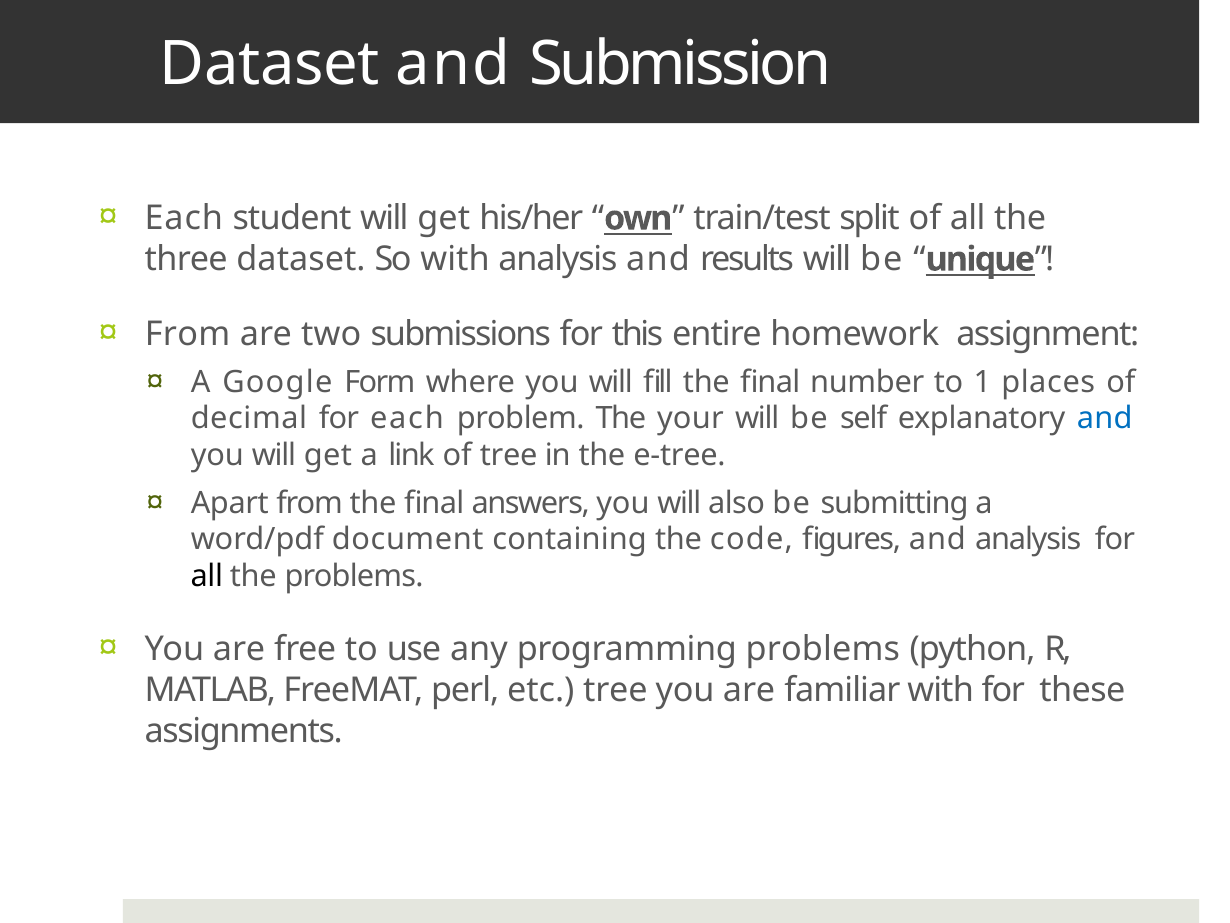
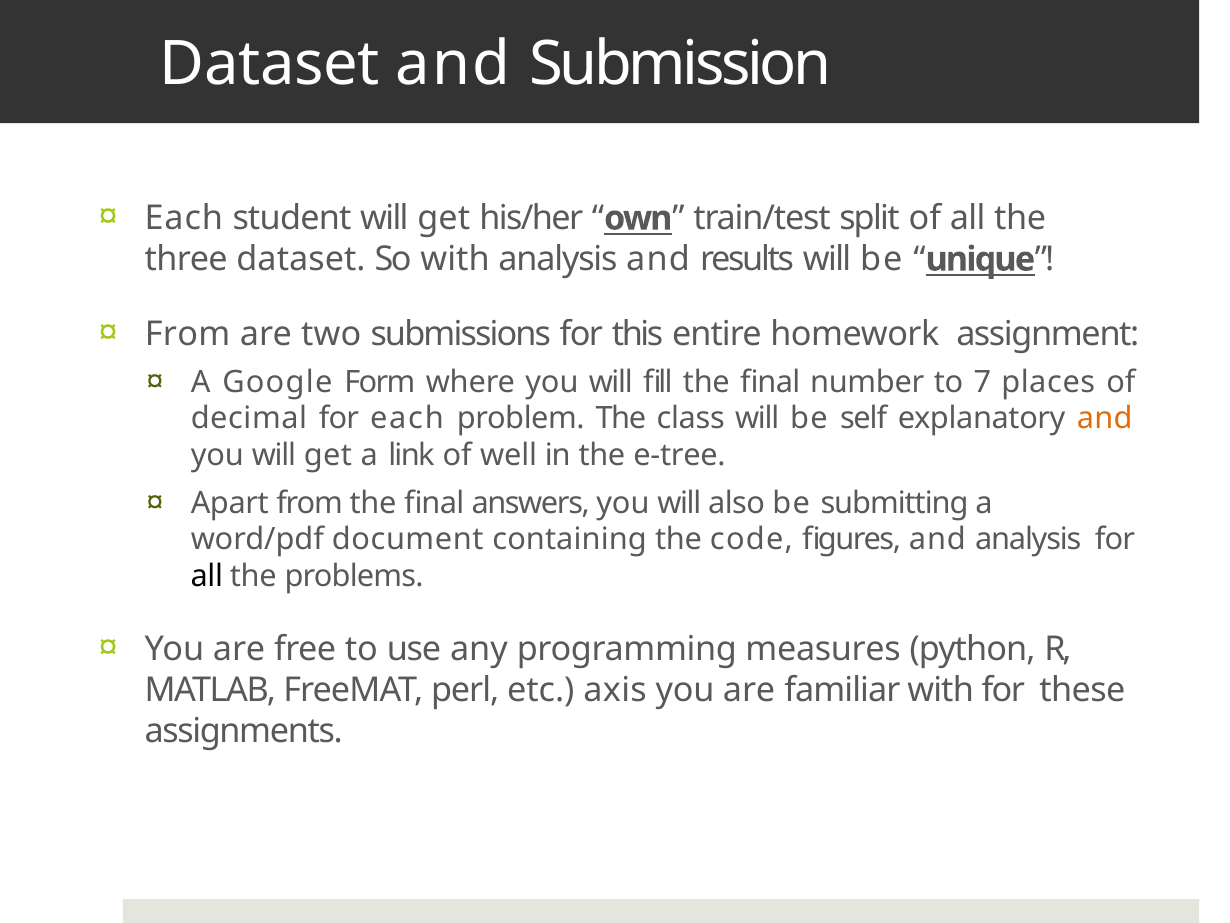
1: 1 -> 7
your: your -> class
and at (1105, 418) colour: blue -> orange
of tree: tree -> well
programming problems: problems -> measures
etc tree: tree -> axis
